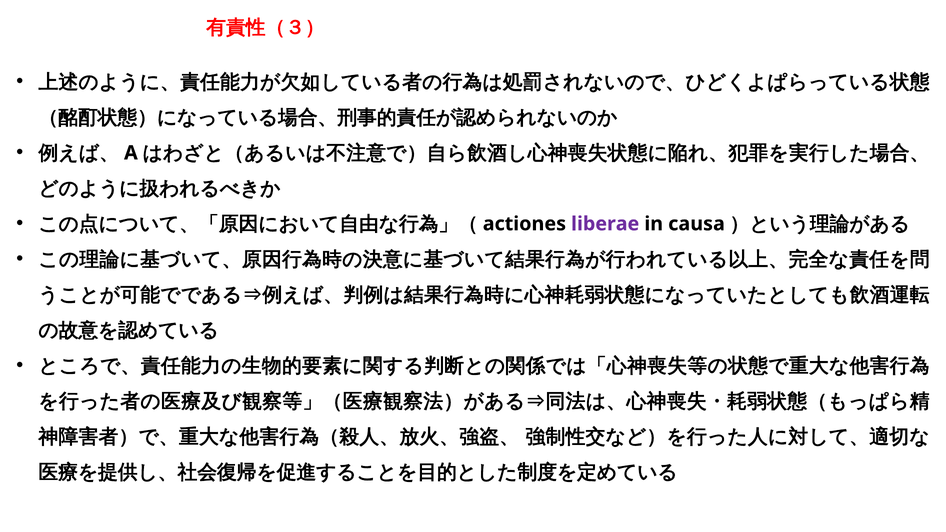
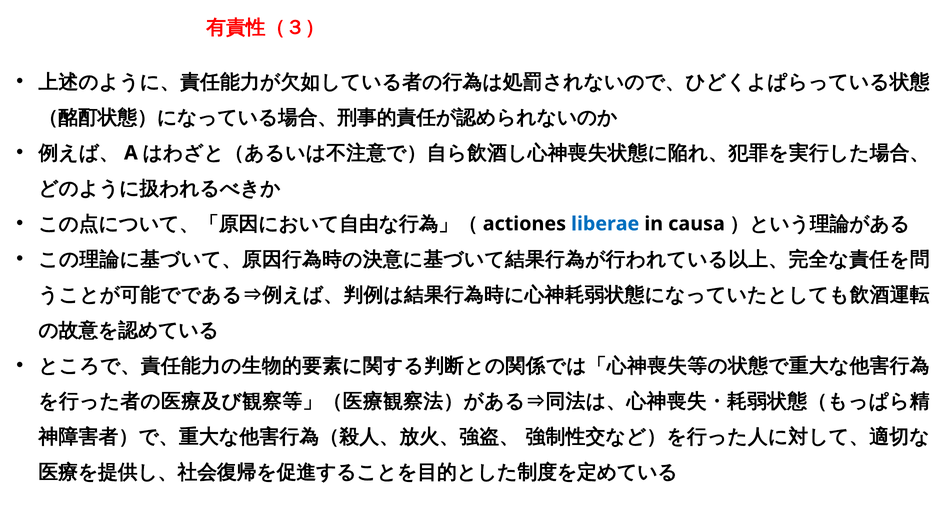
liberae colour: purple -> blue
